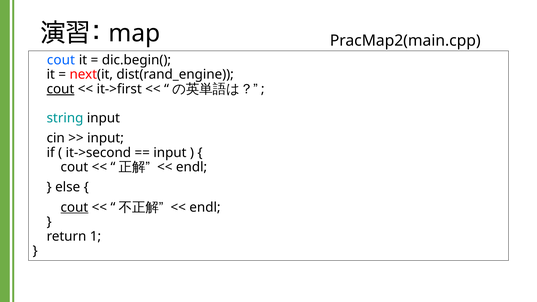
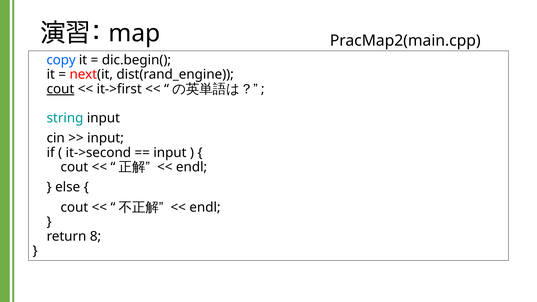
cout at (61, 60): cout -> copy
cout at (74, 207) underline: present -> none
1: 1 -> 8
